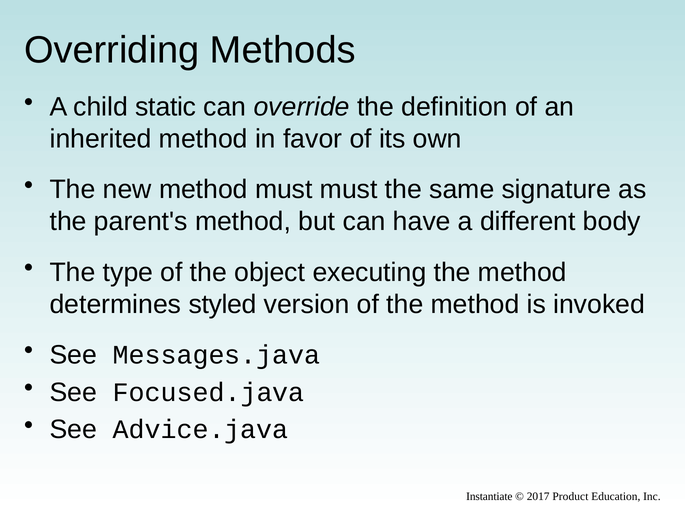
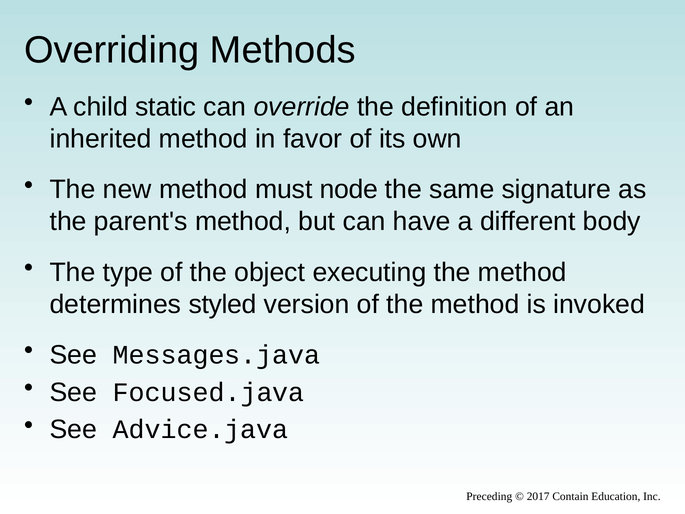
must must: must -> node
Instantiate: Instantiate -> Preceding
Product: Product -> Contain
